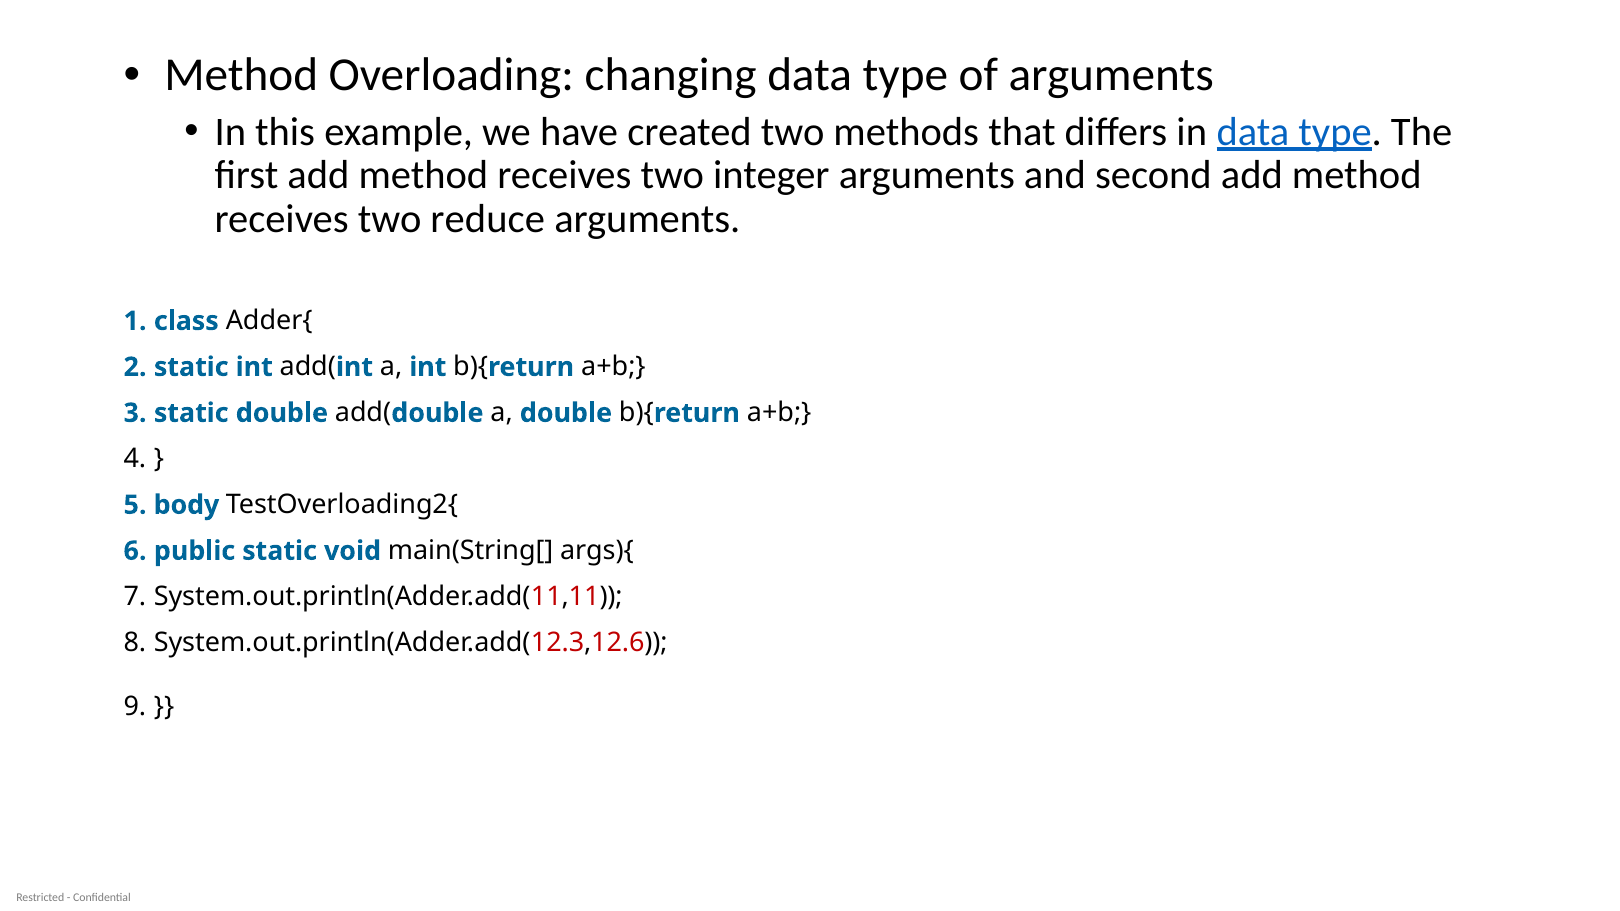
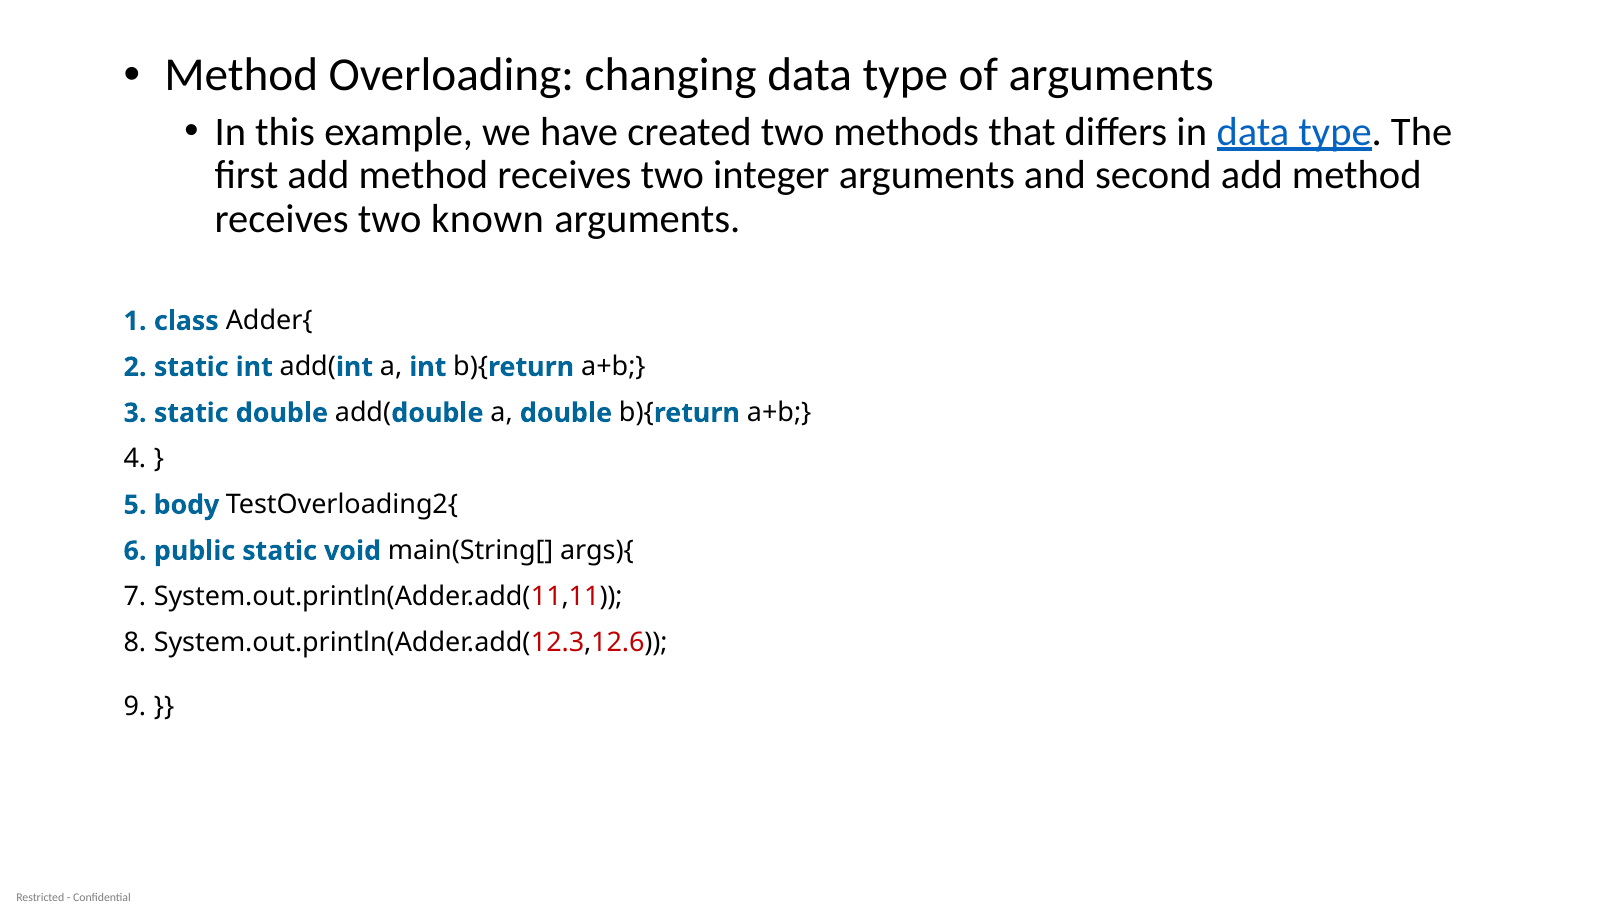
reduce: reduce -> known
